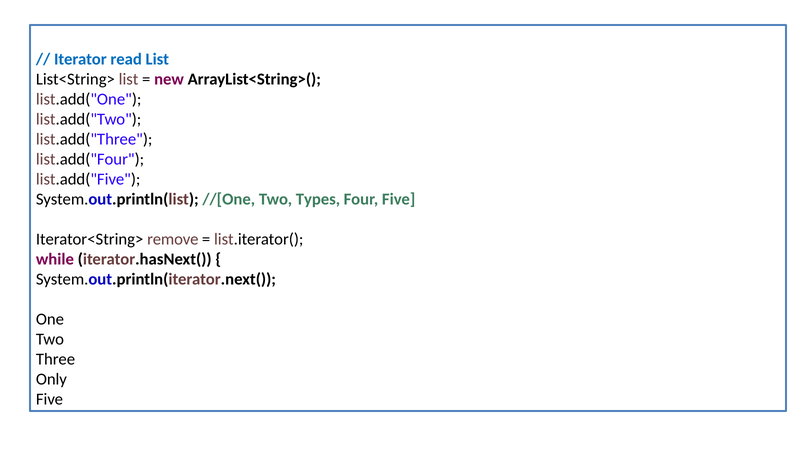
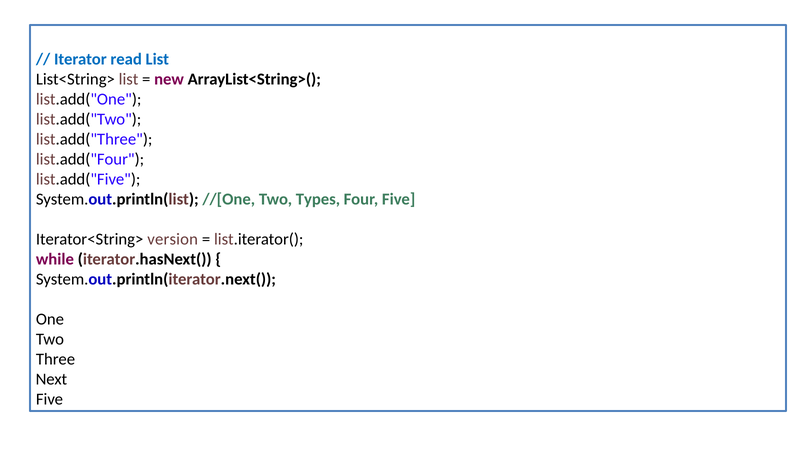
remove: remove -> version
Only: Only -> Next
